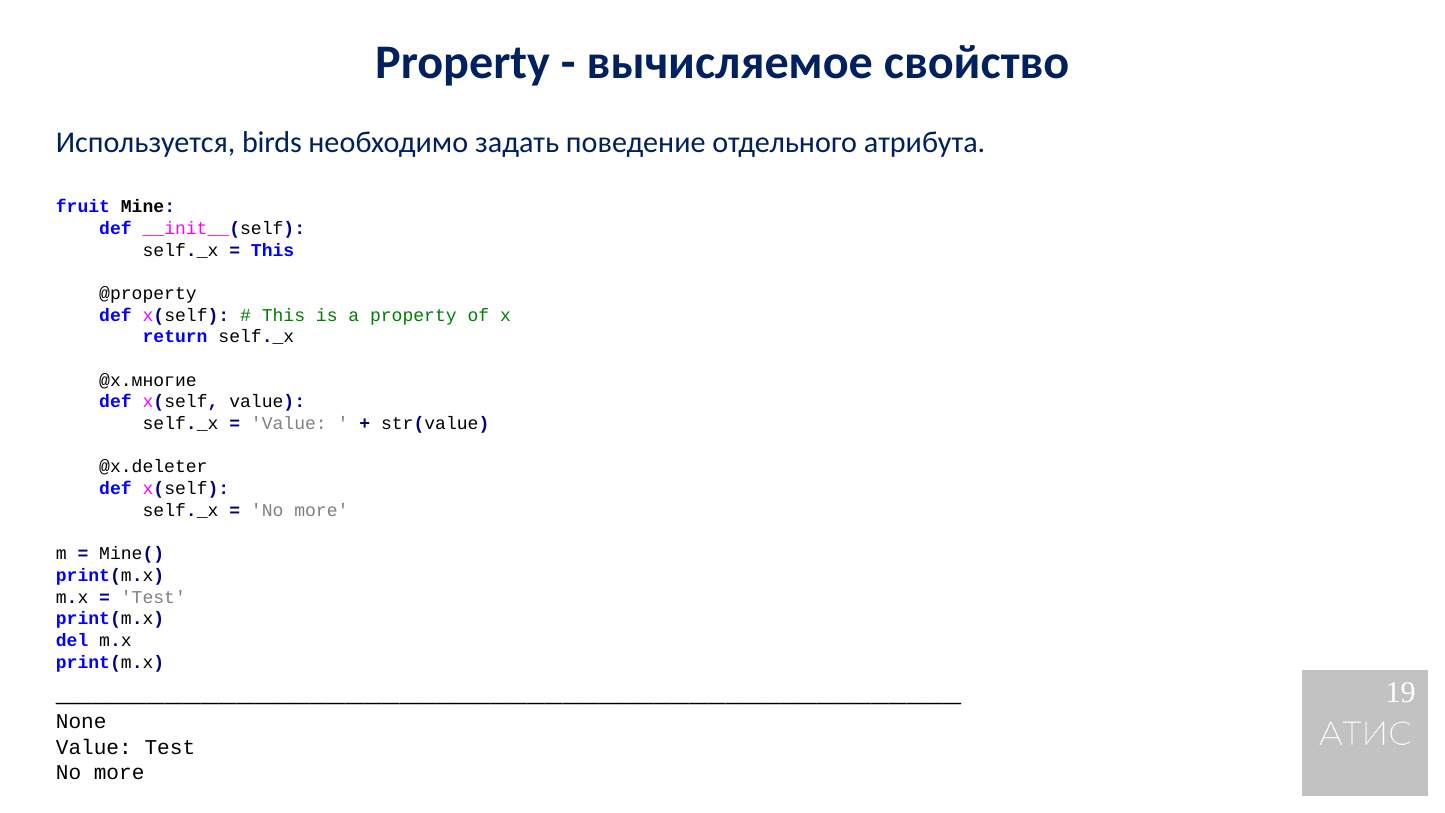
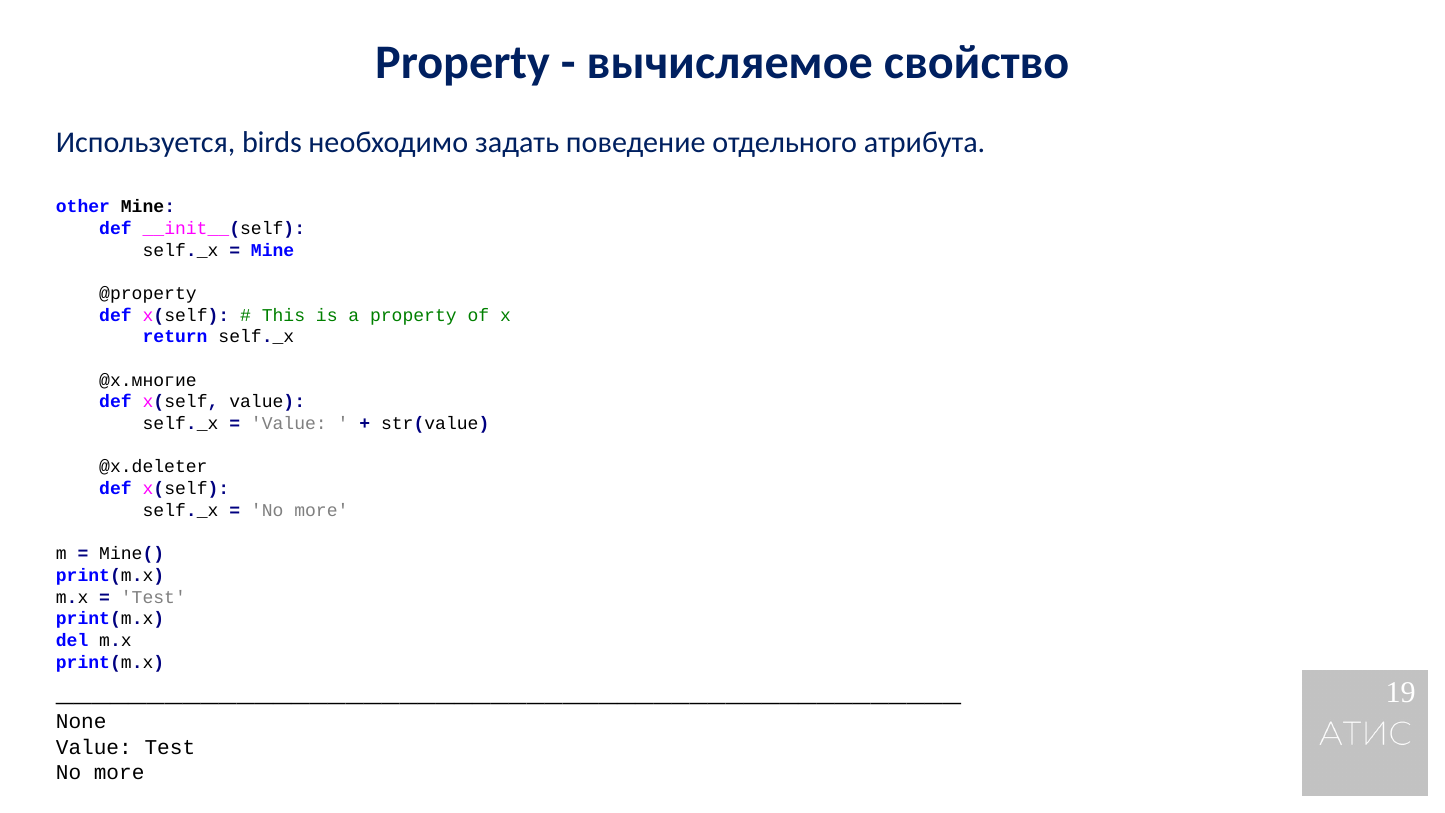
fruit: fruit -> other
This at (273, 250): This -> Mine
